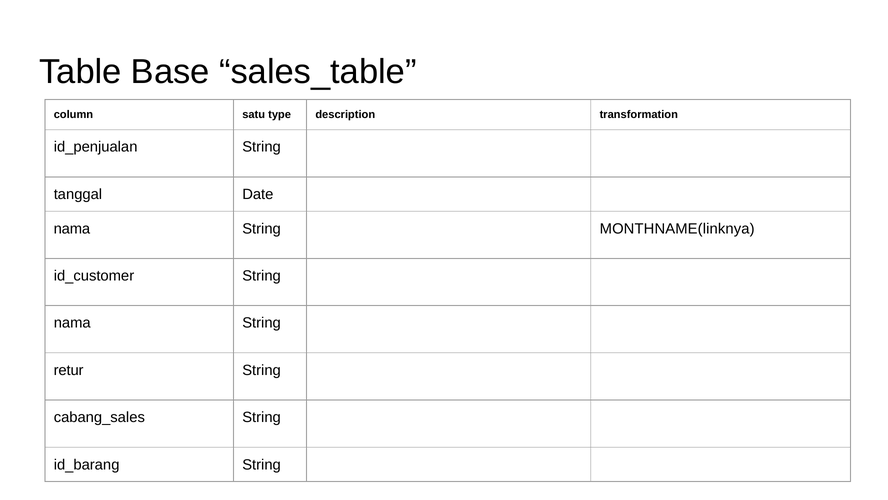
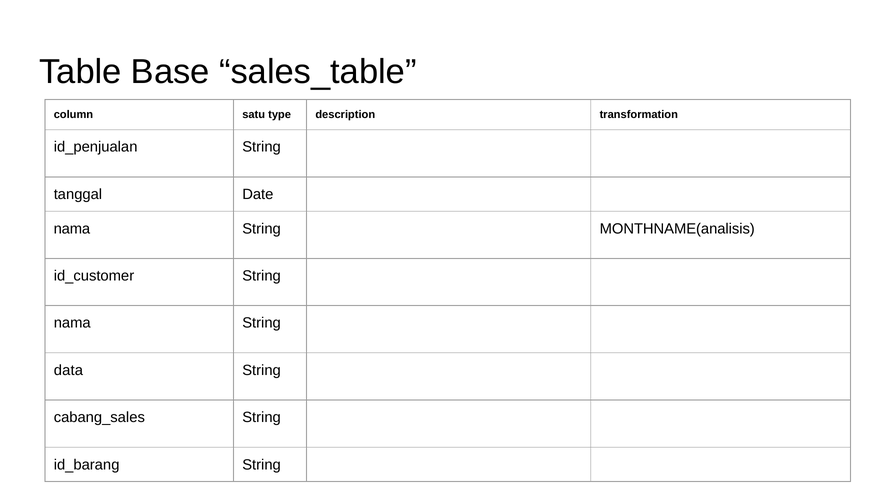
MONTHNAME(linknya: MONTHNAME(linknya -> MONTHNAME(analisis
retur: retur -> data
